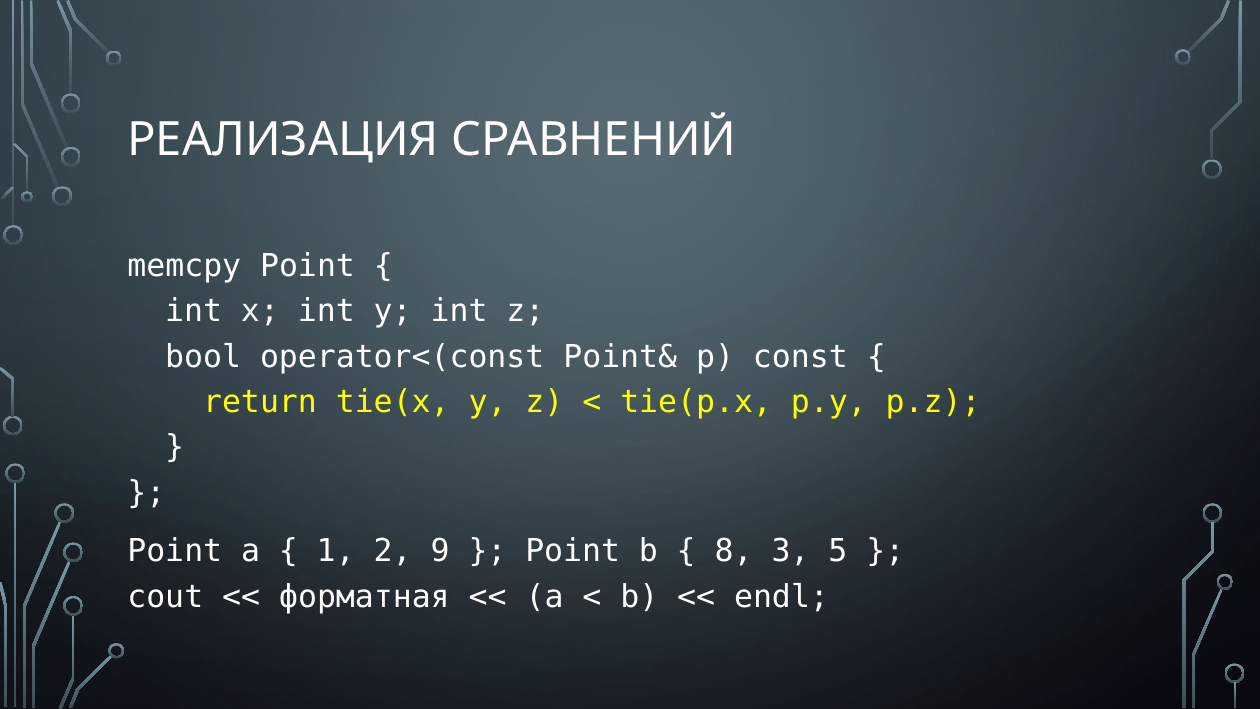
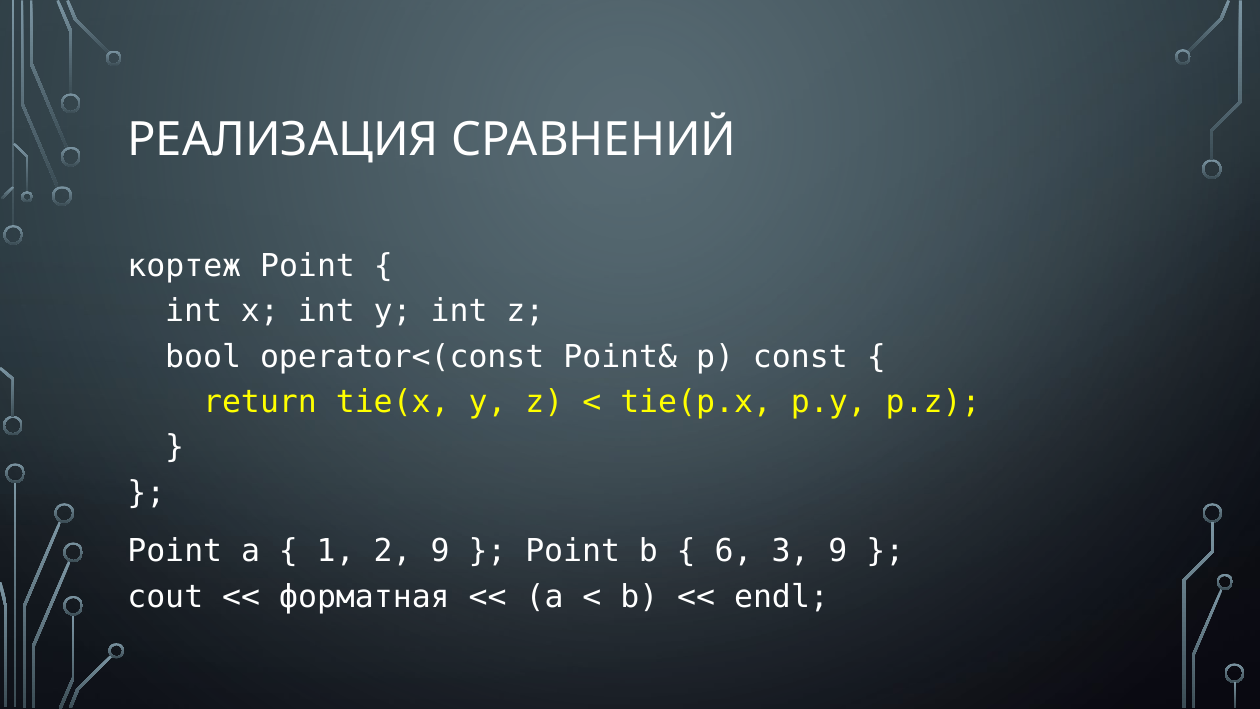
memcpy: memcpy -> кортеж
8: 8 -> 6
3 5: 5 -> 9
